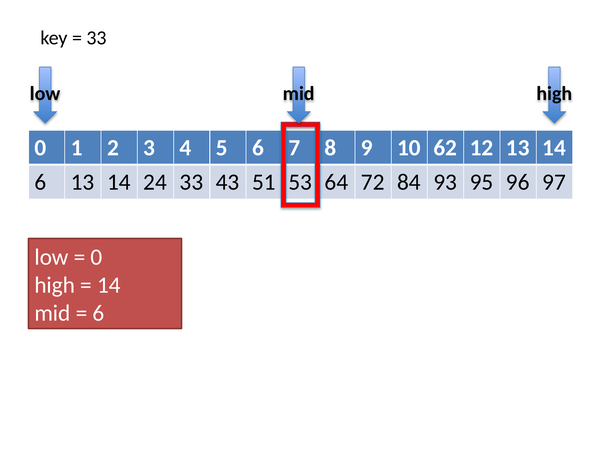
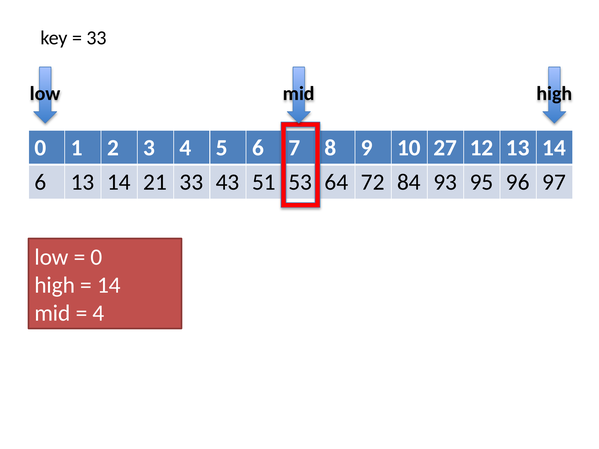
62: 62 -> 27
24: 24 -> 21
6 at (98, 313): 6 -> 4
